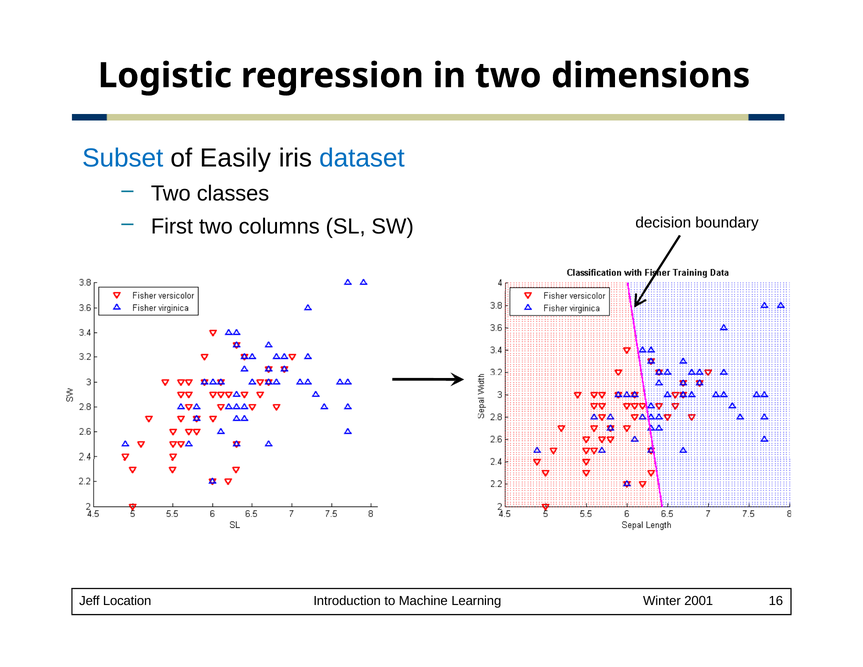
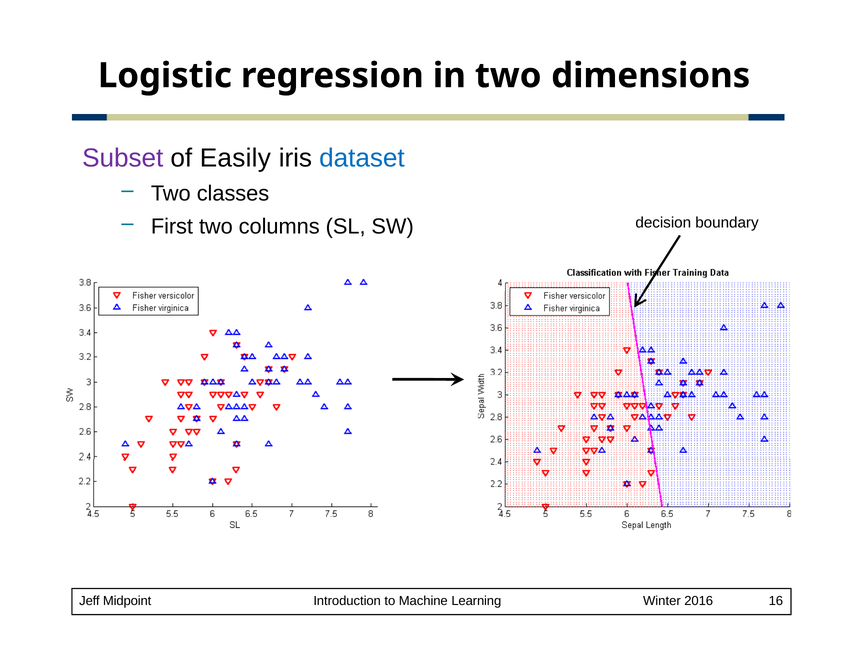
Subset colour: blue -> purple
Location: Location -> Midpoint
2001: 2001 -> 2016
